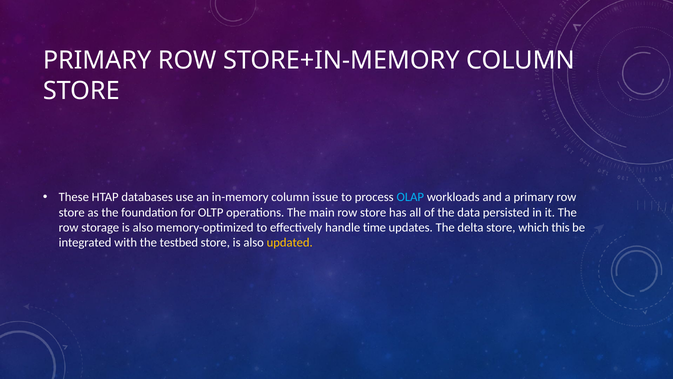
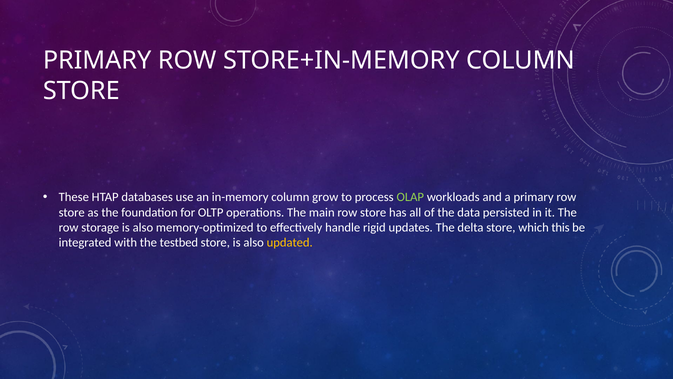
issue: issue -> grow
OLAP colour: light blue -> light green
time: time -> rigid
